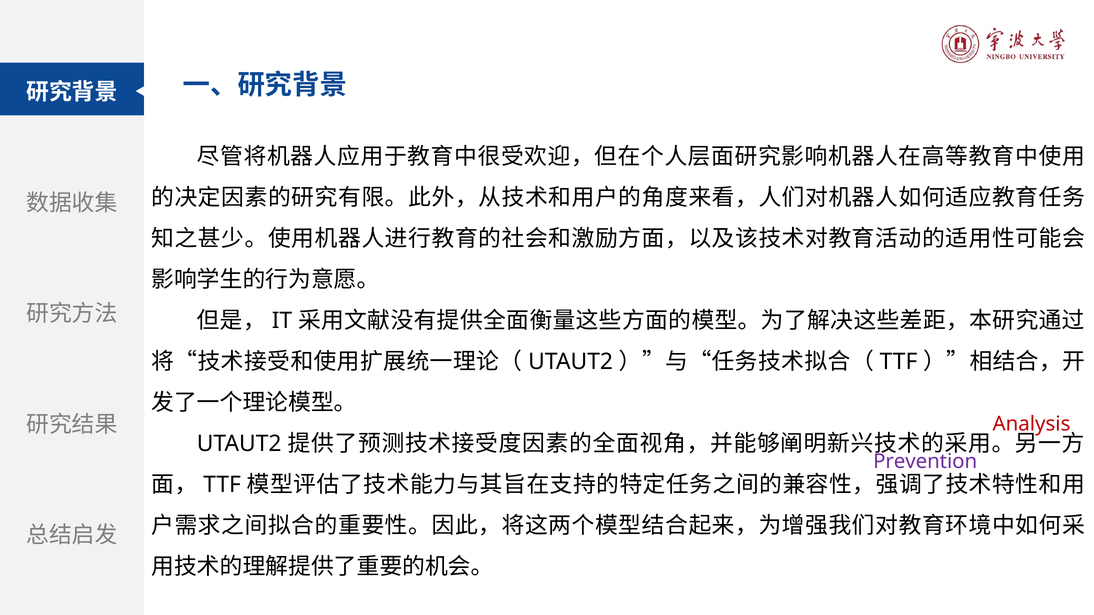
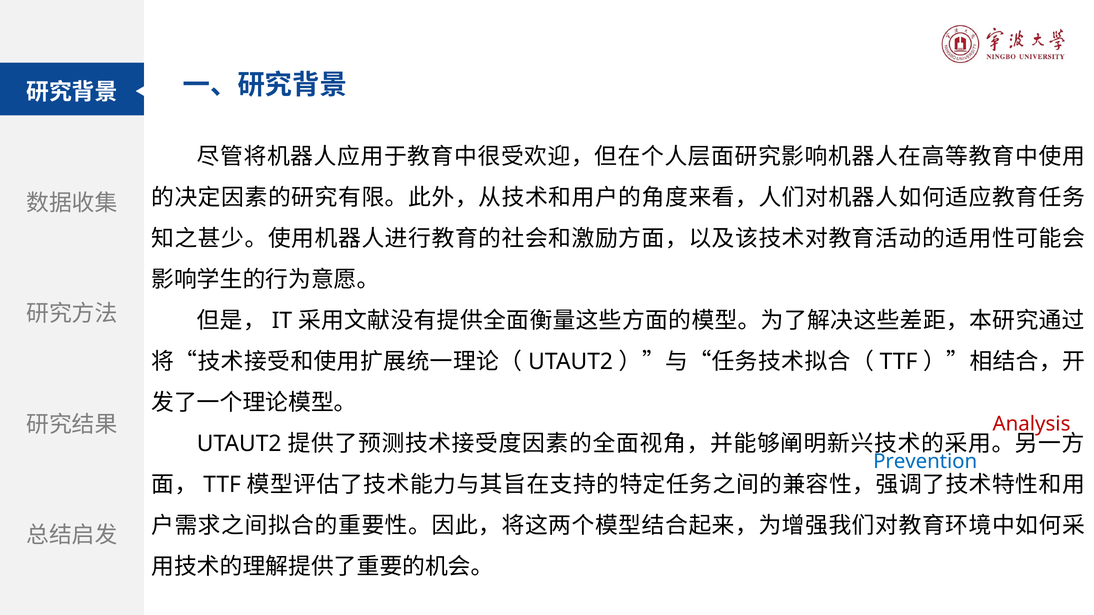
Prevention colour: purple -> blue
